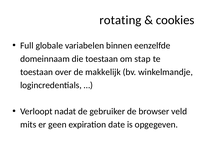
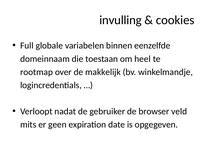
rotating: rotating -> invulling
stap: stap -> heel
toestaan at (37, 72): toestaan -> rootmap
